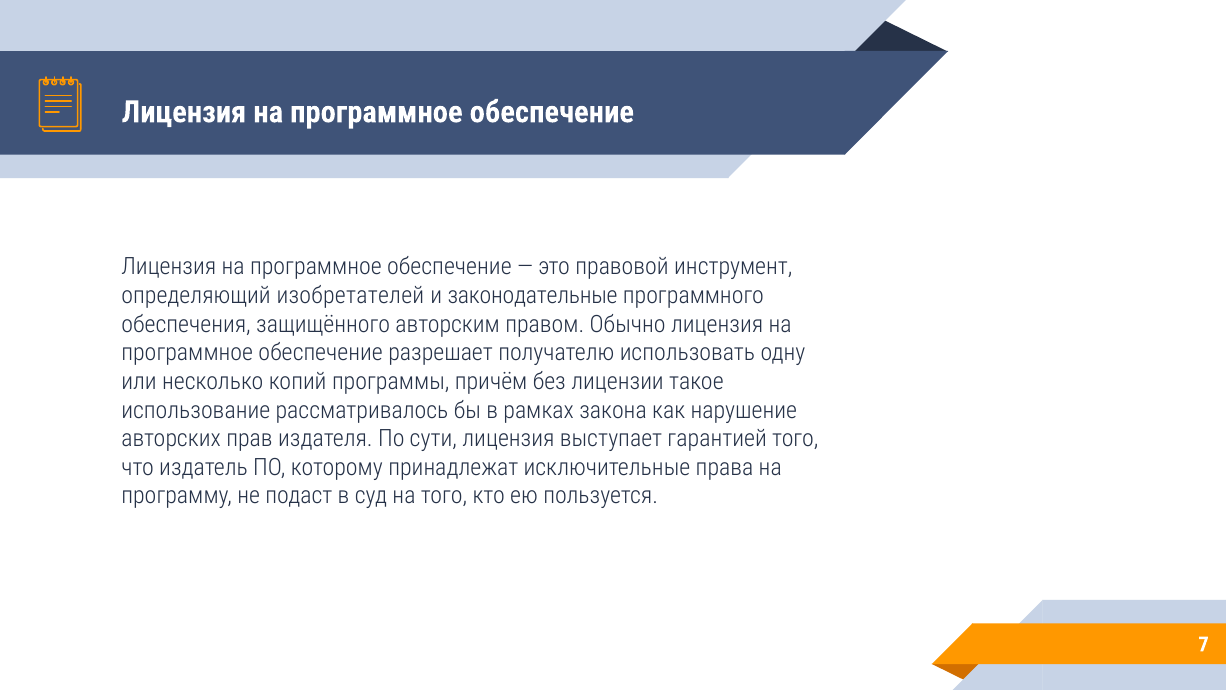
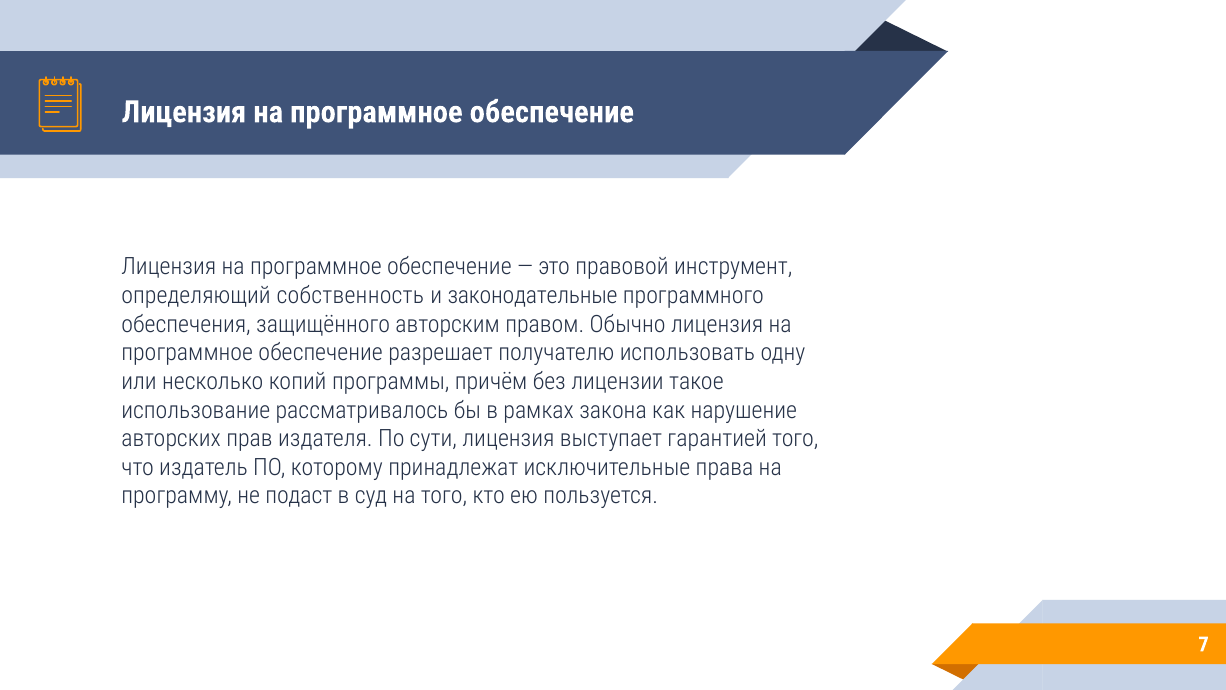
изобретателей: изобретателей -> собственность
